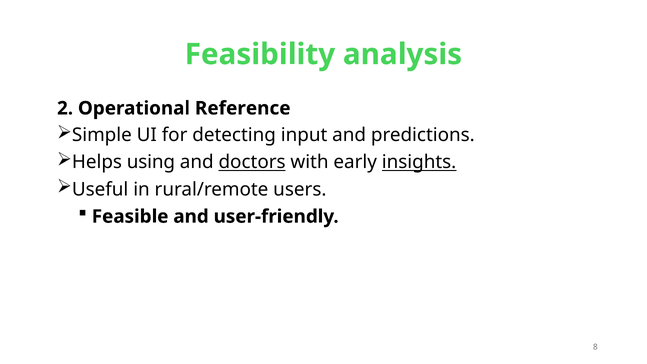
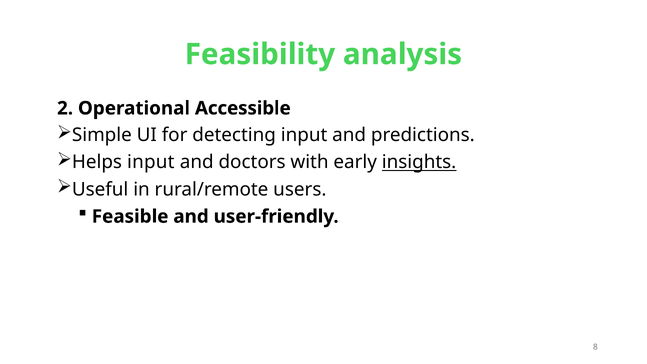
Reference: Reference -> Accessible
Helps using: using -> input
doctors underline: present -> none
